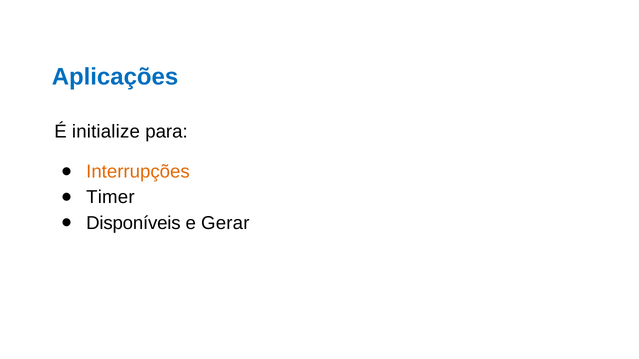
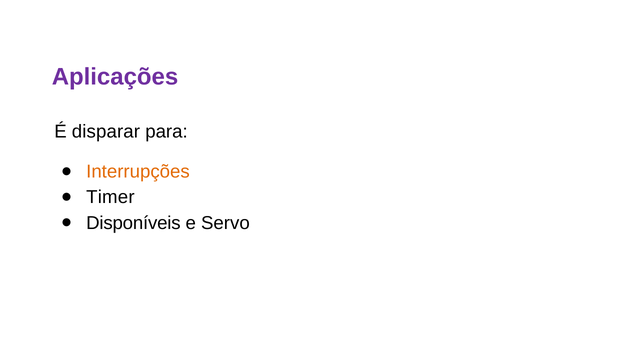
Aplicações colour: blue -> purple
initialize: initialize -> disparar
Gerar: Gerar -> Servo
